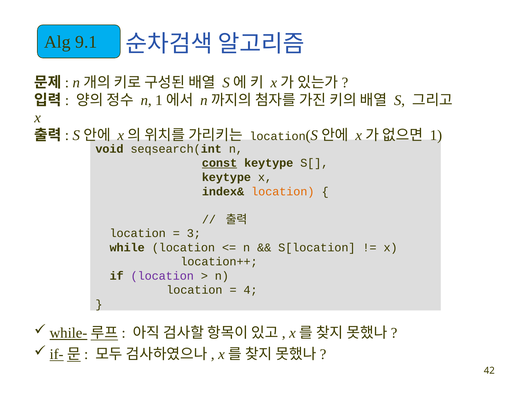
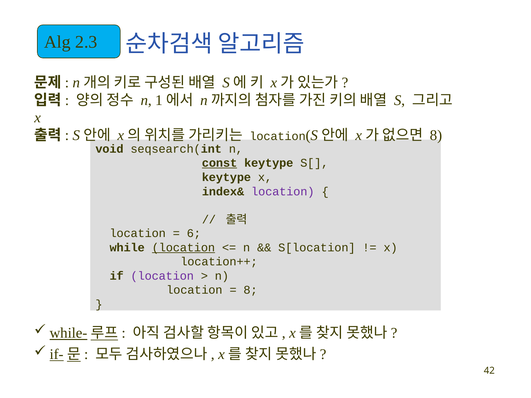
9.1: 9.1 -> 2.3
1 at (436, 135): 1 -> 8
location at (283, 192) colour: orange -> purple
3: 3 -> 6
location at (183, 248) underline: none -> present
4 at (251, 290): 4 -> 8
